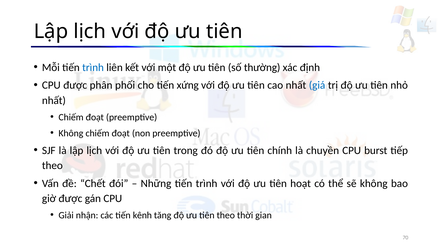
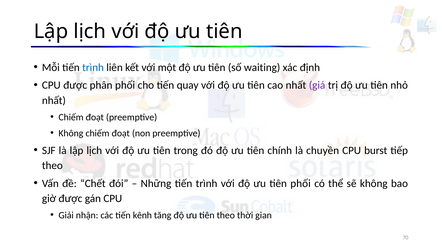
thường: thường -> waiting
xứng: xứng -> quay
giá colour: blue -> purple
tiên hoạt: hoạt -> phối
